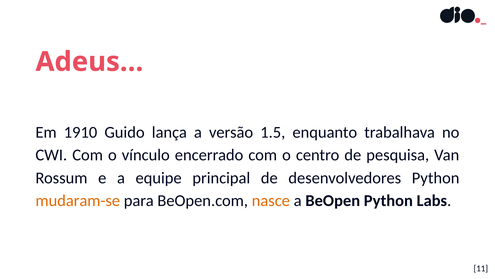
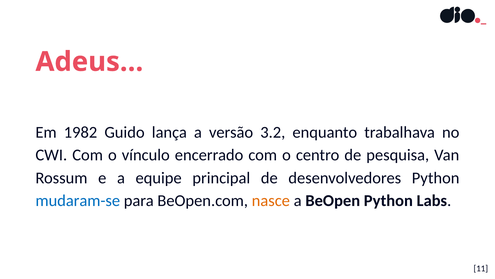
1910: 1910 -> 1982
1.5: 1.5 -> 3.2
mudaram-se colour: orange -> blue
